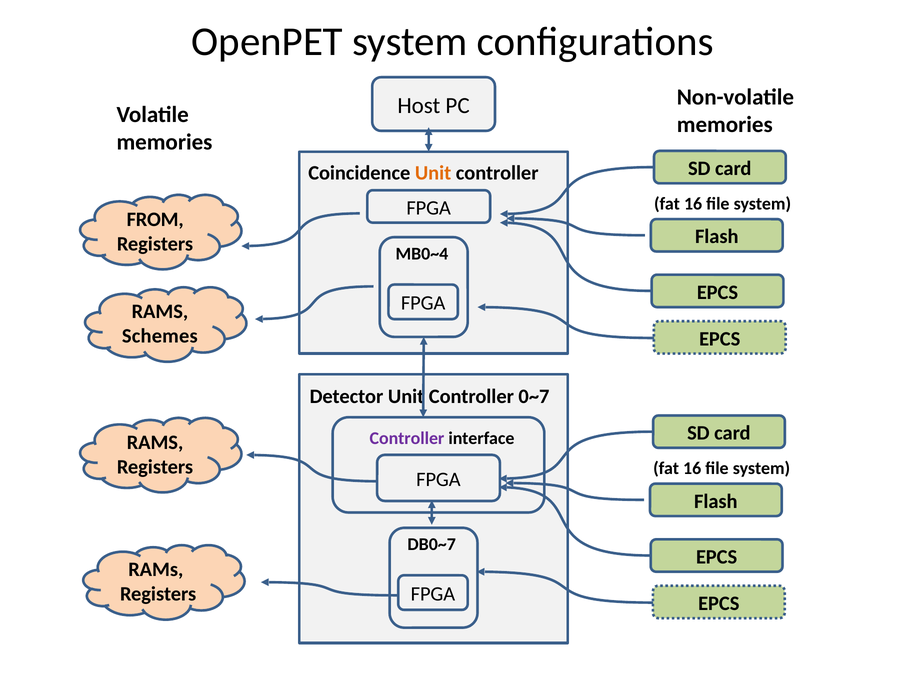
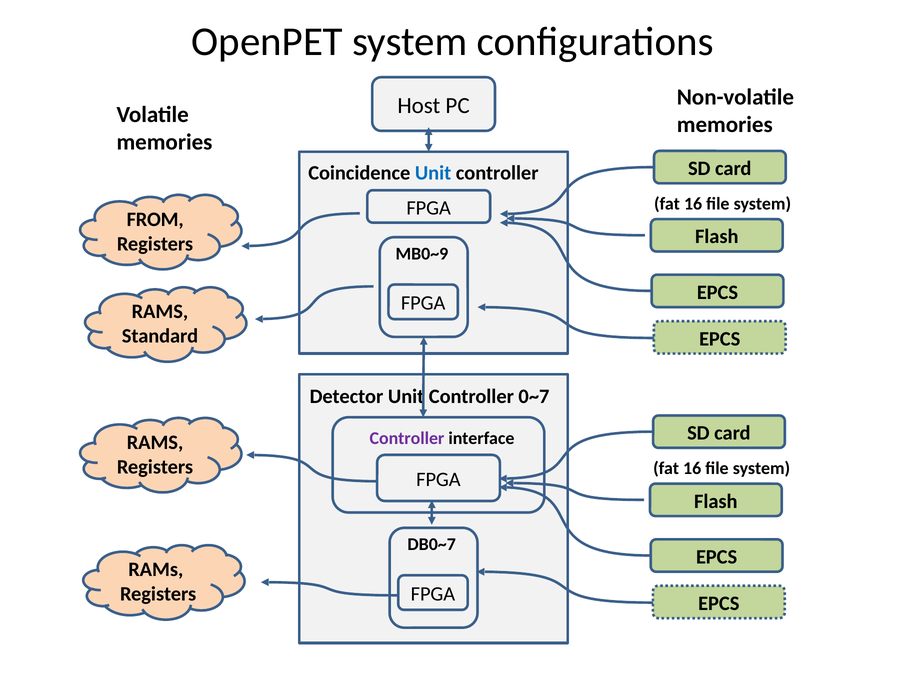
Unit at (433, 173) colour: orange -> blue
MB0~4: MB0~4 -> MB0~9
Schemes: Schemes -> Standard
